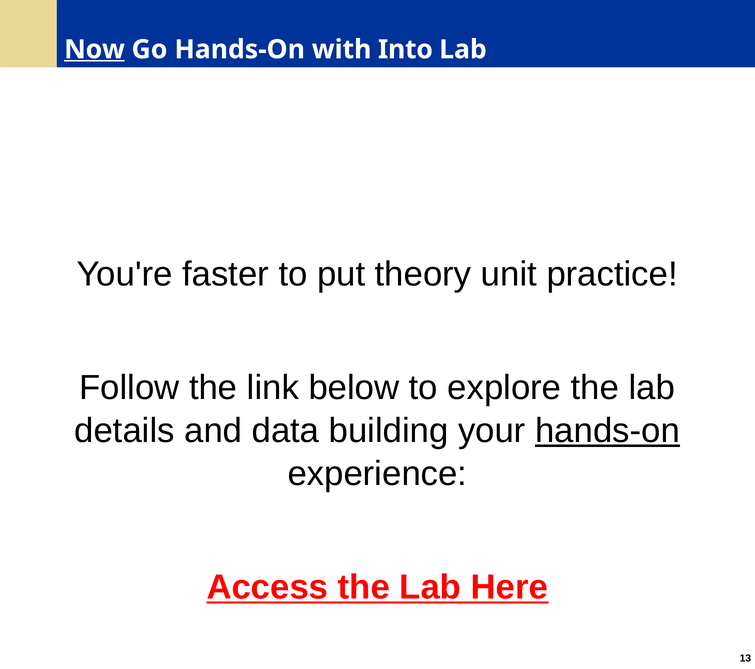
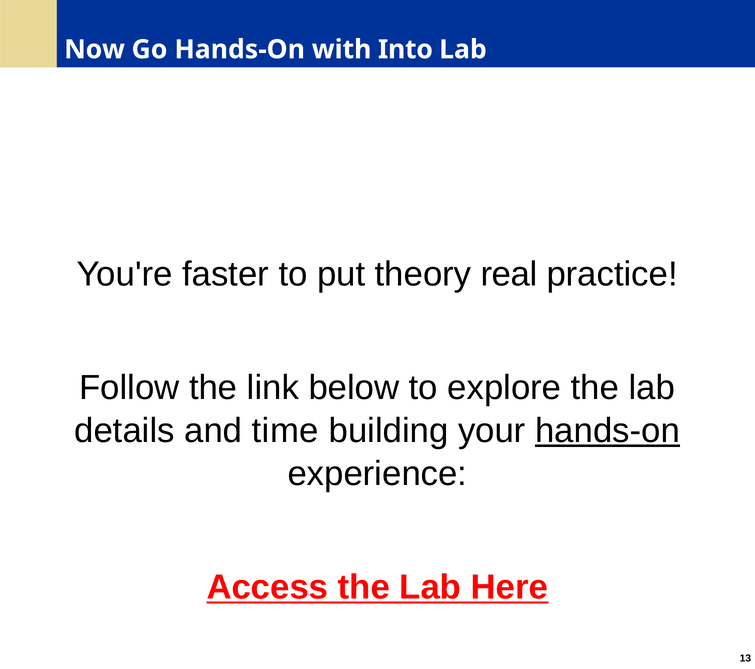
Now underline: present -> none
unit: unit -> real
data: data -> time
